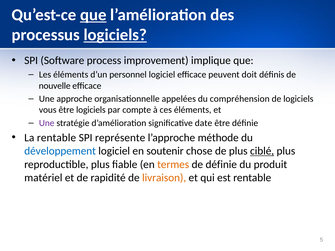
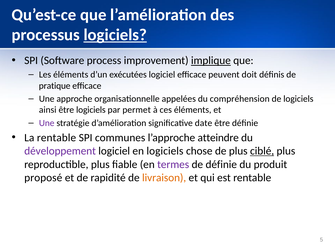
que at (93, 15) underline: present -> none
implique underline: none -> present
personnel: personnel -> exécutées
nouvelle: nouvelle -> pratique
vous: vous -> ainsi
compte: compte -> permet
représente: représente -> communes
méthode: méthode -> atteindre
développement colour: blue -> purple
en soutenir: soutenir -> logiciels
termes colour: orange -> purple
matériel: matériel -> proposé
